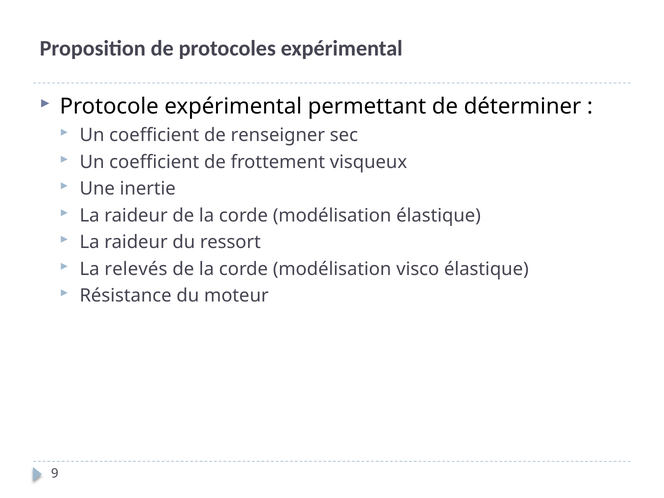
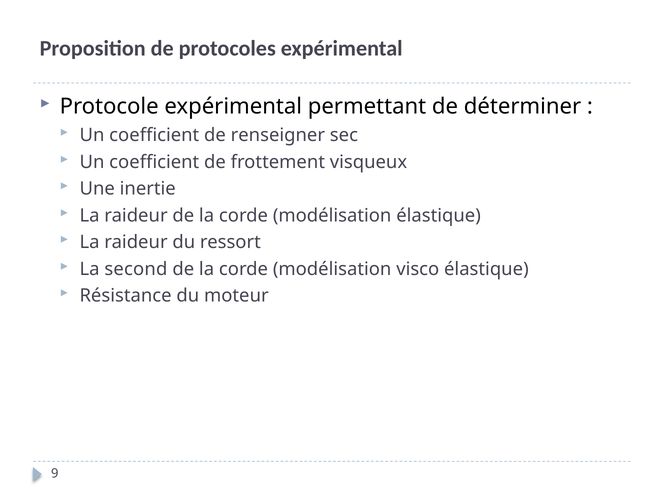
relevés: relevés -> second
